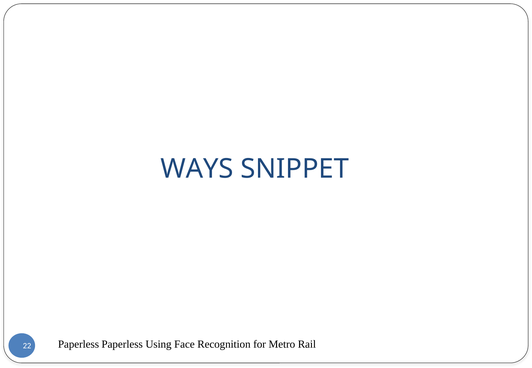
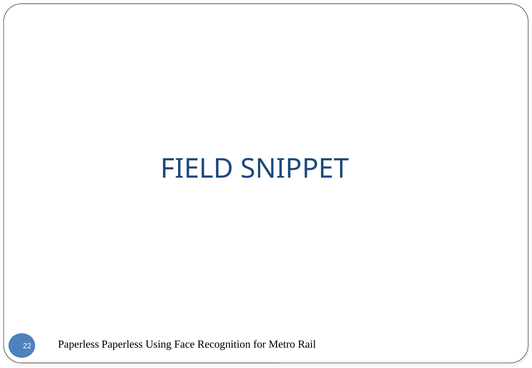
WAYS: WAYS -> FIELD
